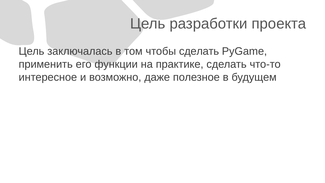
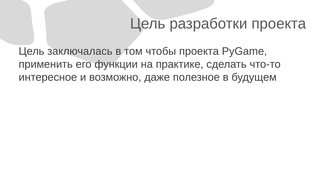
чтобы сделать: сделать -> проекта
